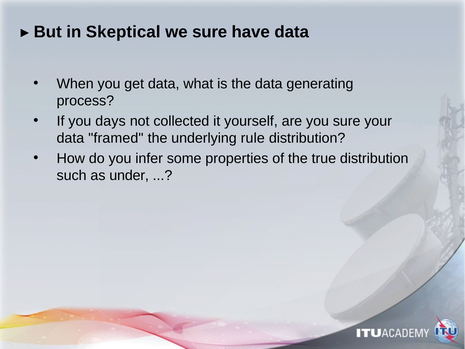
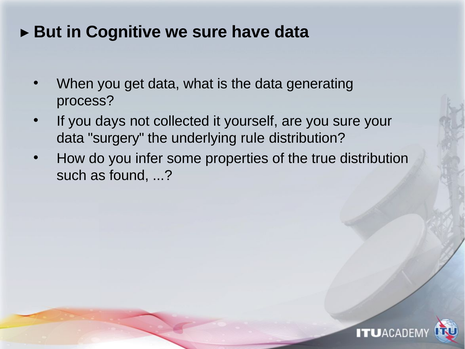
Skeptical: Skeptical -> Cognitive
framed: framed -> surgery
under: under -> found
